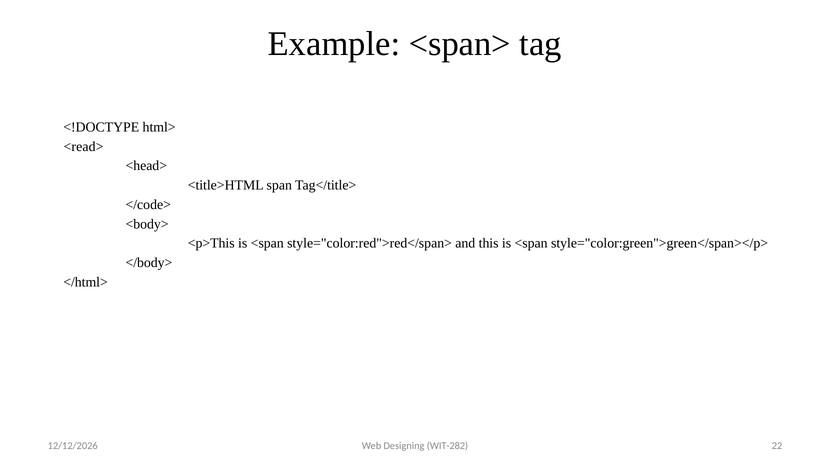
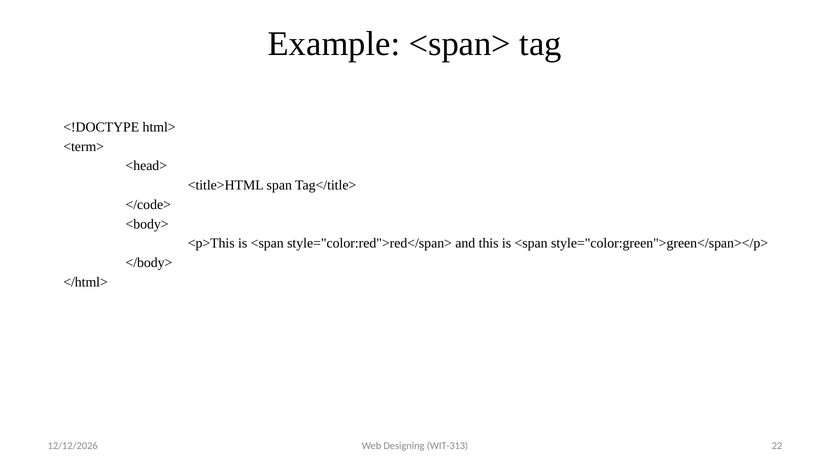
<read>: <read> -> <term>
WIT-282: WIT-282 -> WIT-313
